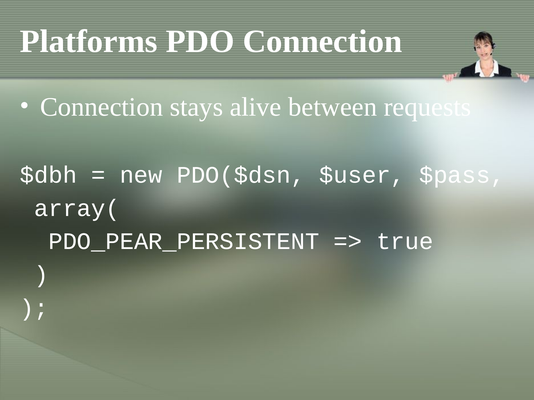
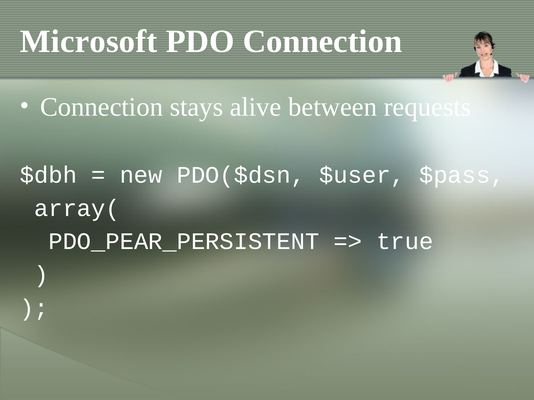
Platforms: Platforms -> Microsoft
